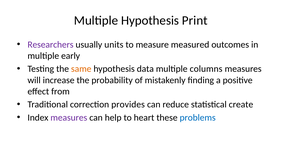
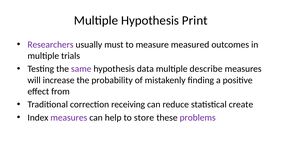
units: units -> must
early: early -> trials
same colour: orange -> purple
columns: columns -> describe
provides: provides -> receiving
heart: heart -> store
problems colour: blue -> purple
